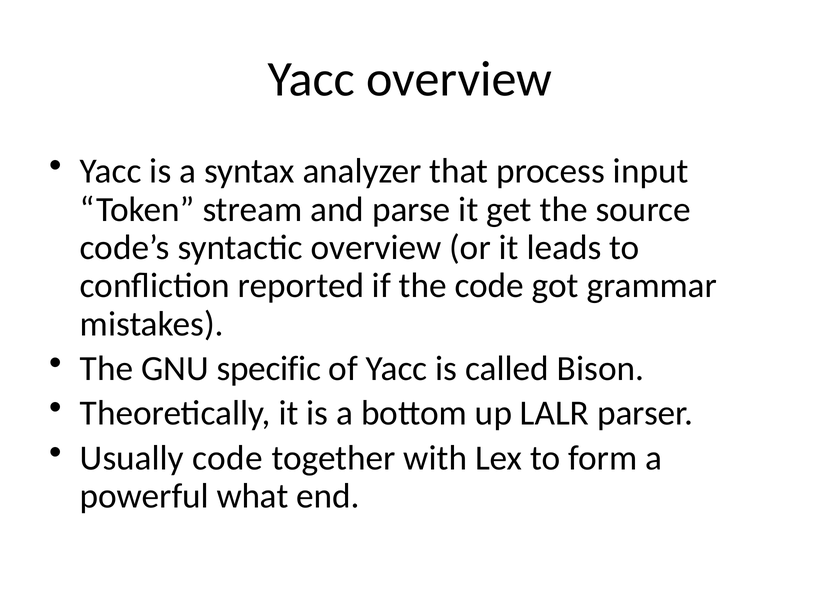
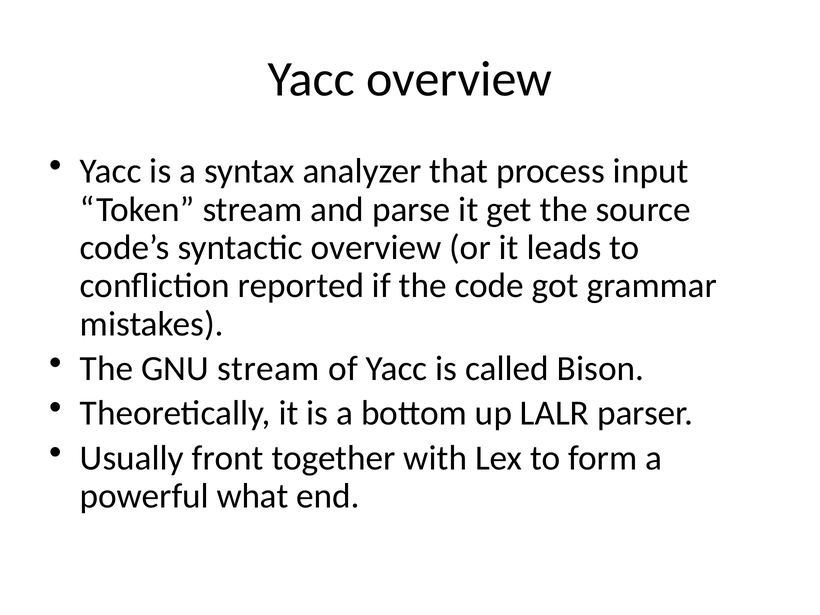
GNU specific: specific -> stream
Usually code: code -> front
